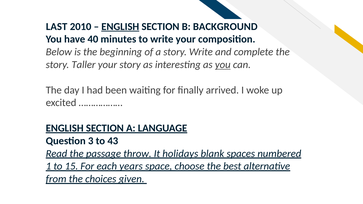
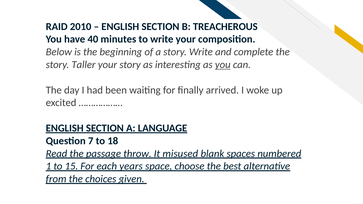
LAST: LAST -> RAID
ENGLISH at (120, 27) underline: present -> none
BACKGROUND: BACKGROUND -> TREACHEROUS
3: 3 -> 7
43: 43 -> 18
holidays: holidays -> misused
